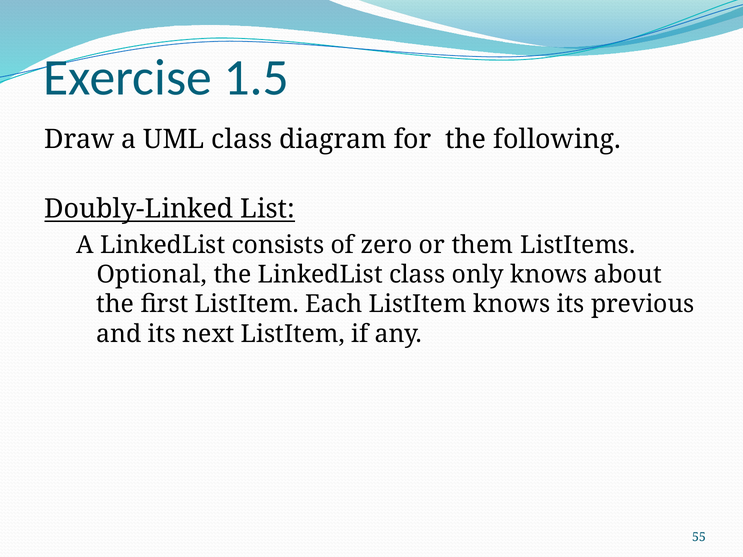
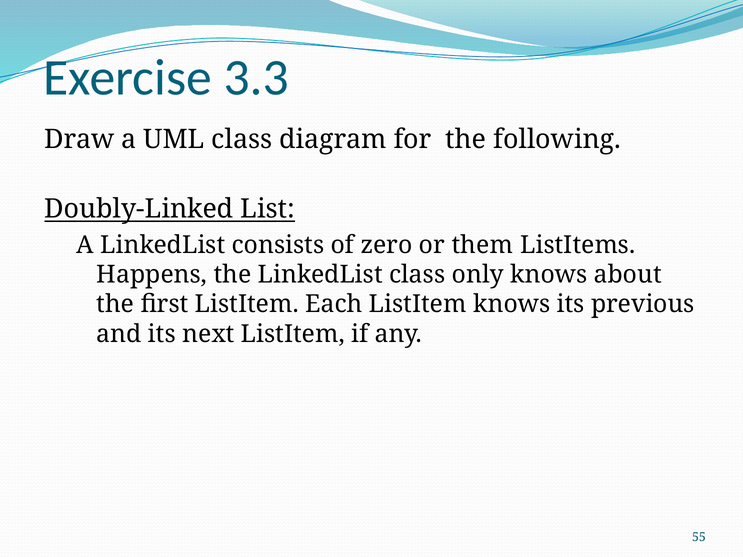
1.5: 1.5 -> 3.3
Optional: Optional -> Happens
